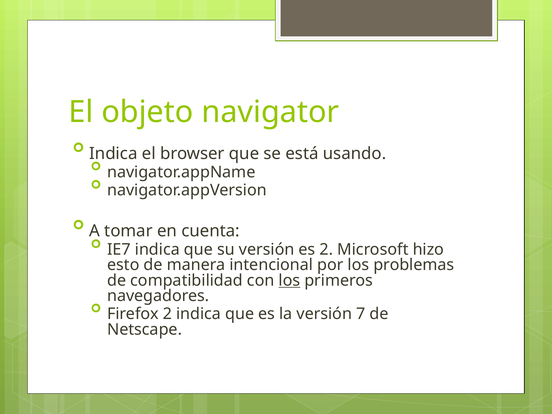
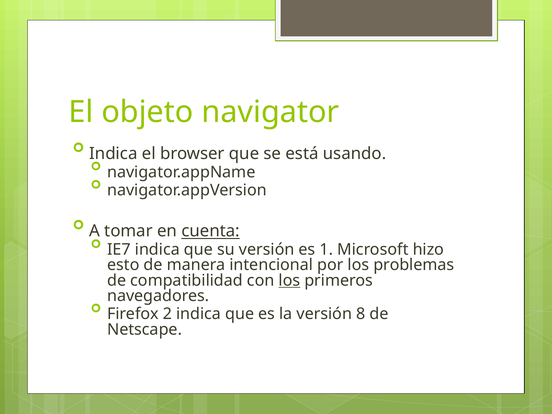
cuenta underline: none -> present
es 2: 2 -> 1
7: 7 -> 8
